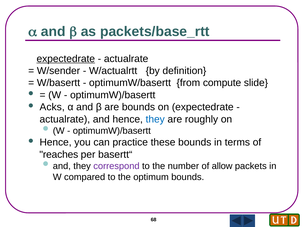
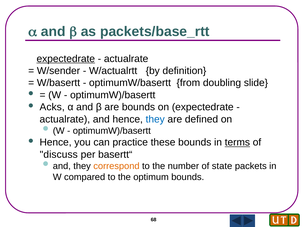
compute: compute -> doubling
roughly: roughly -> defined
terms underline: none -> present
reaches: reaches -> discuss
correspond colour: purple -> orange
allow: allow -> state
